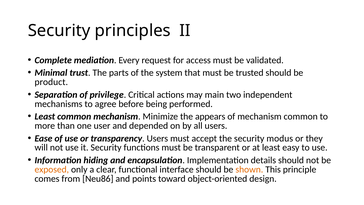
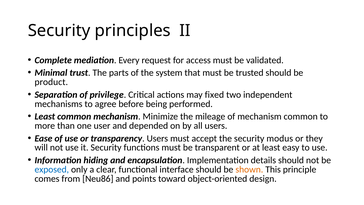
main: main -> fixed
appears: appears -> mileage
exposed colour: orange -> blue
